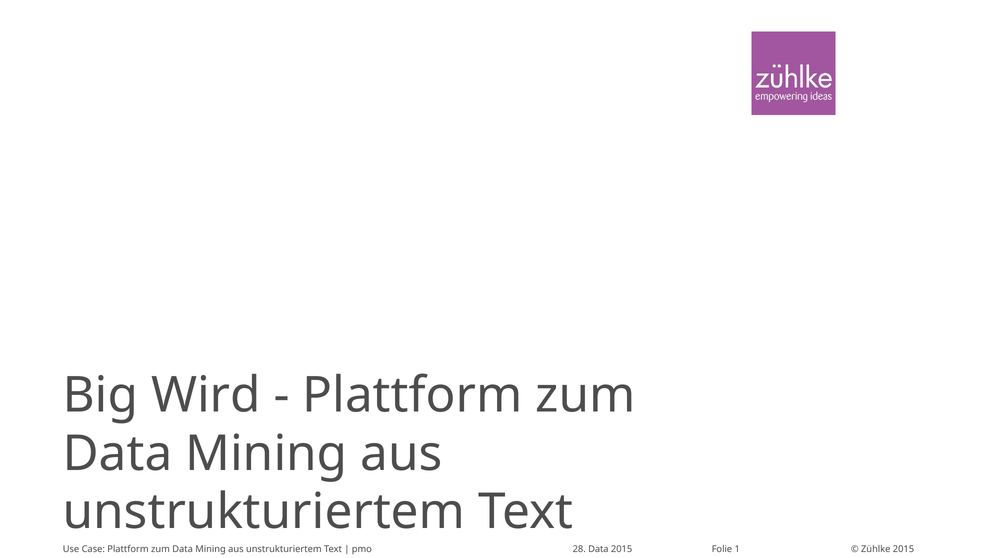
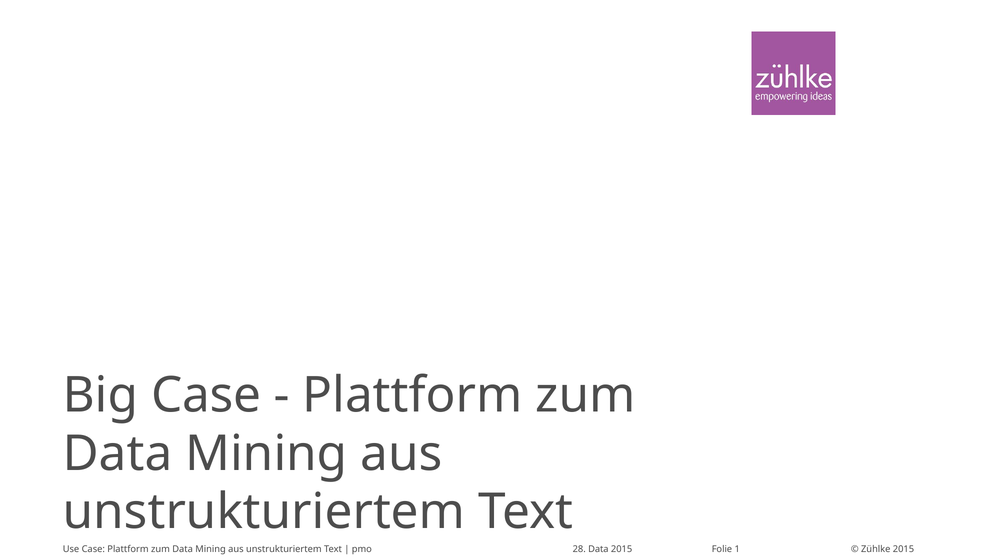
Big Wird: Wird -> Case
